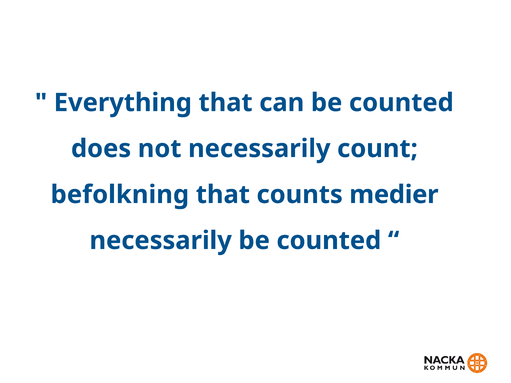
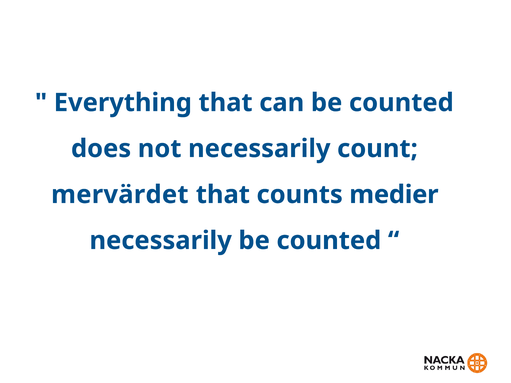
befolkning: befolkning -> mervärdet
